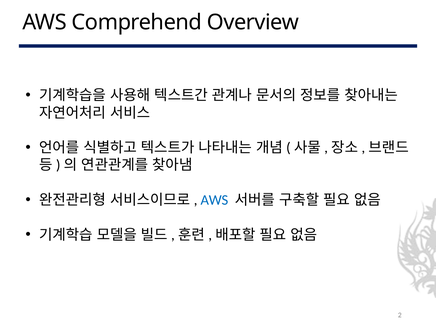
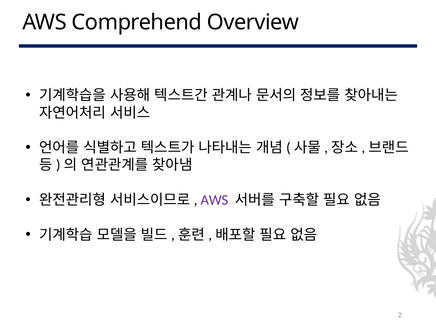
AWS at (214, 200) colour: blue -> purple
